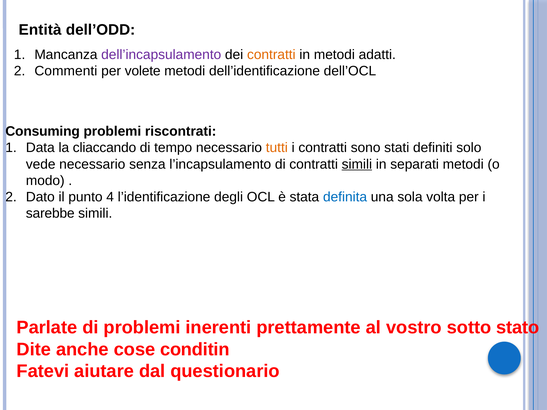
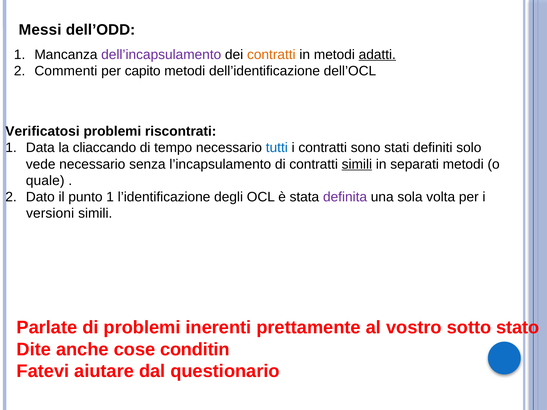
Entità: Entità -> Messi
adatti underline: none -> present
volete: volete -> capito
Consuming: Consuming -> Verificatosi
tutti colour: orange -> blue
modo: modo -> quale
punto 4: 4 -> 1
definita colour: blue -> purple
sarebbe: sarebbe -> versioni
